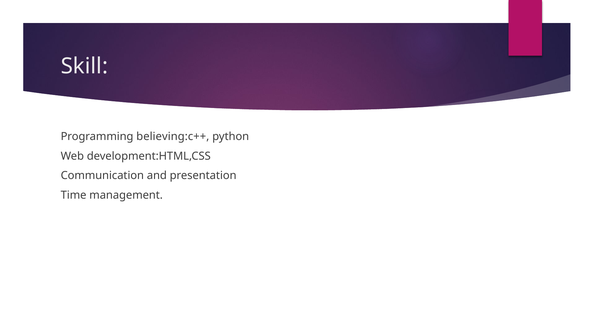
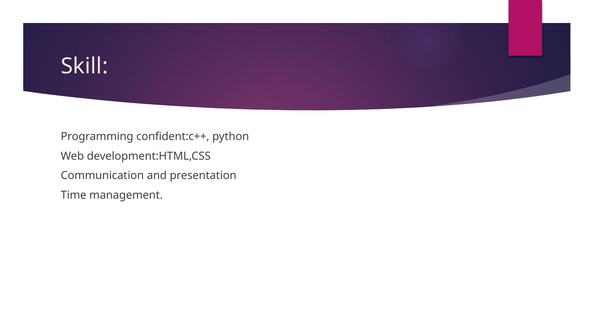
believing:c++: believing:c++ -> confident:c++
